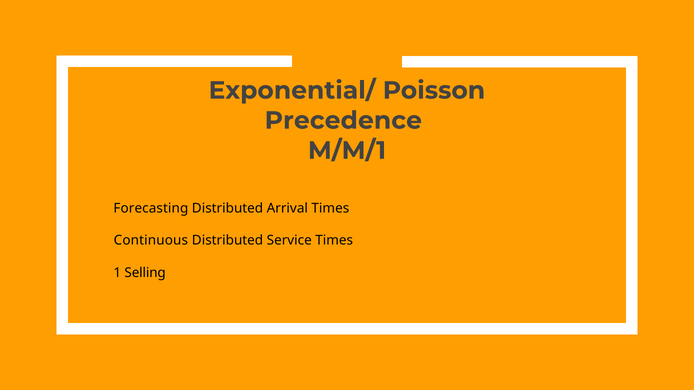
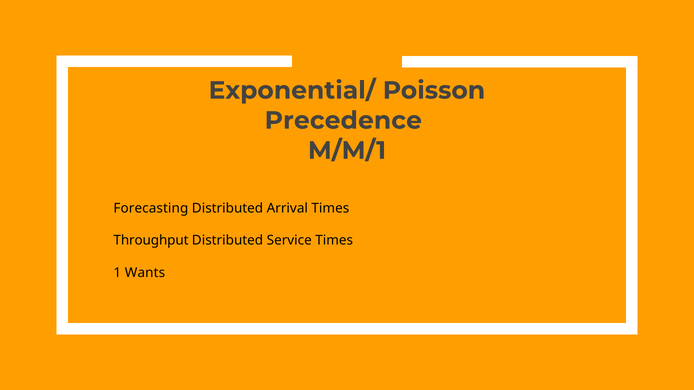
Continuous: Continuous -> Throughput
Selling: Selling -> Wants
